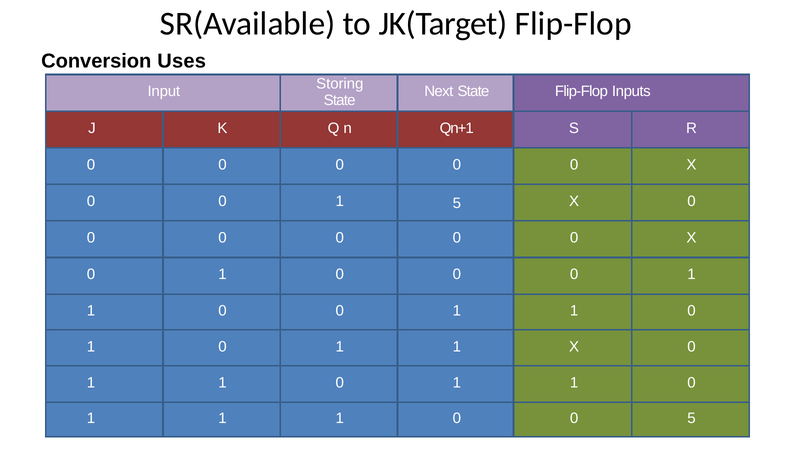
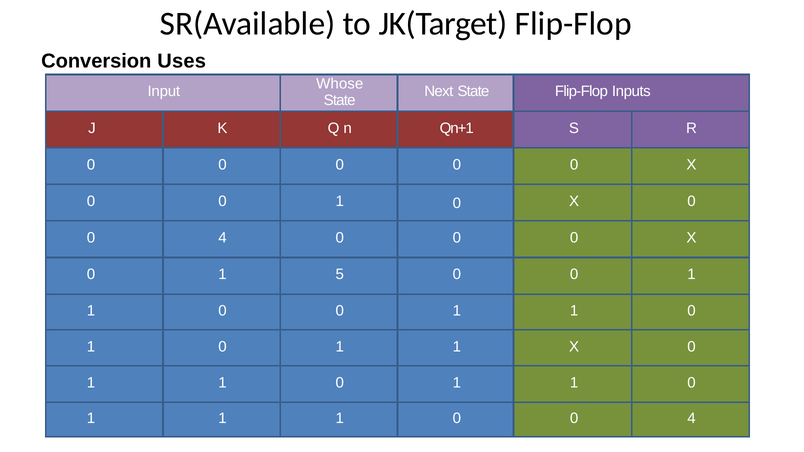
Storing: Storing -> Whose
0 0 1 5: 5 -> 0
0 at (223, 238): 0 -> 4
0 at (340, 275): 0 -> 5
1 0 0 5: 5 -> 4
